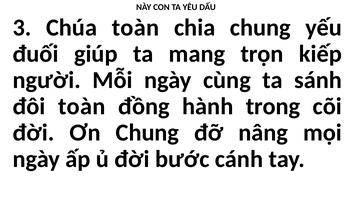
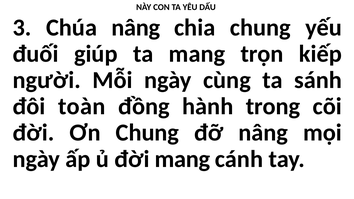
Chúa toàn: toàn -> nâng
đời bước: bước -> mang
